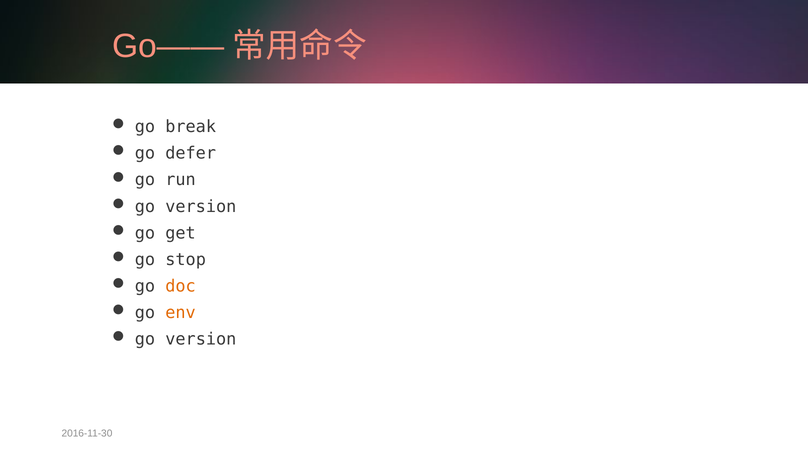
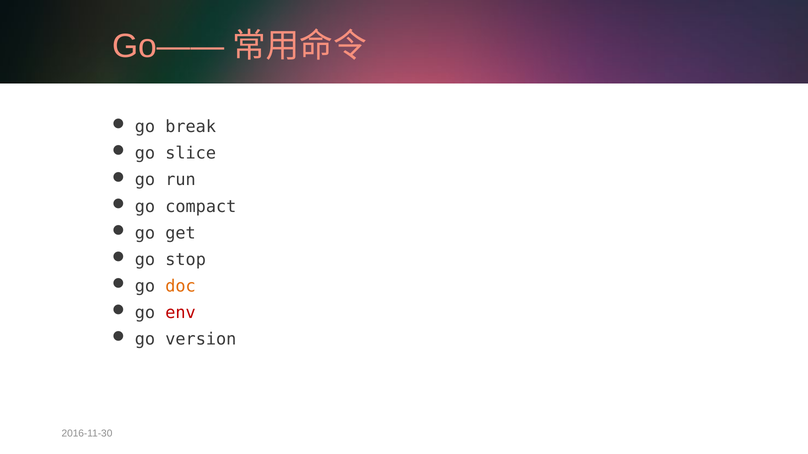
defer: defer -> slice
version at (201, 207): version -> compact
env colour: orange -> red
